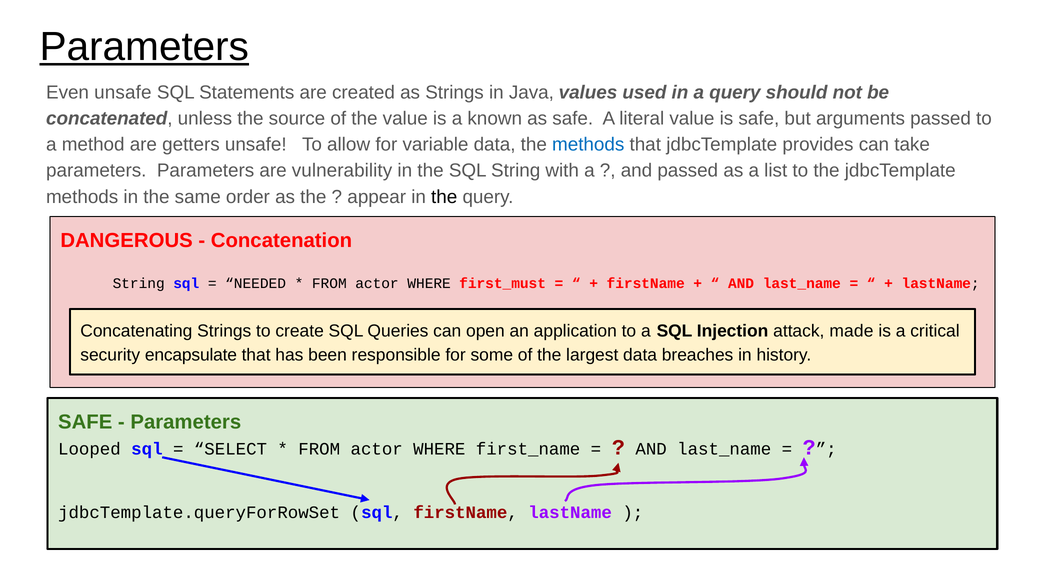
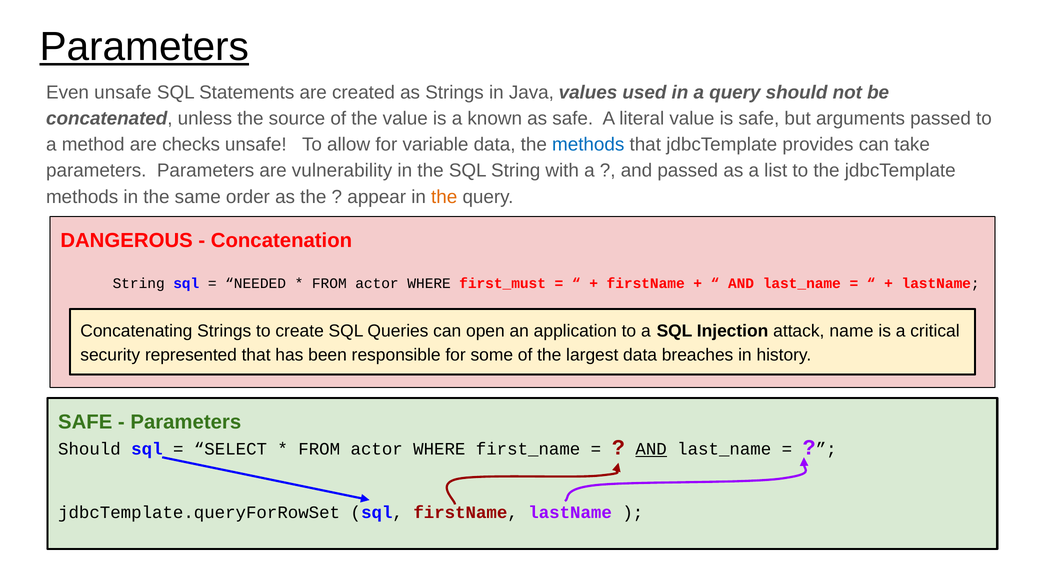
getters: getters -> checks
the at (444, 197) colour: black -> orange
made: made -> name
encapsulate: encapsulate -> represented
Looped at (89, 449): Looped -> Should
AND at (651, 449) underline: none -> present
